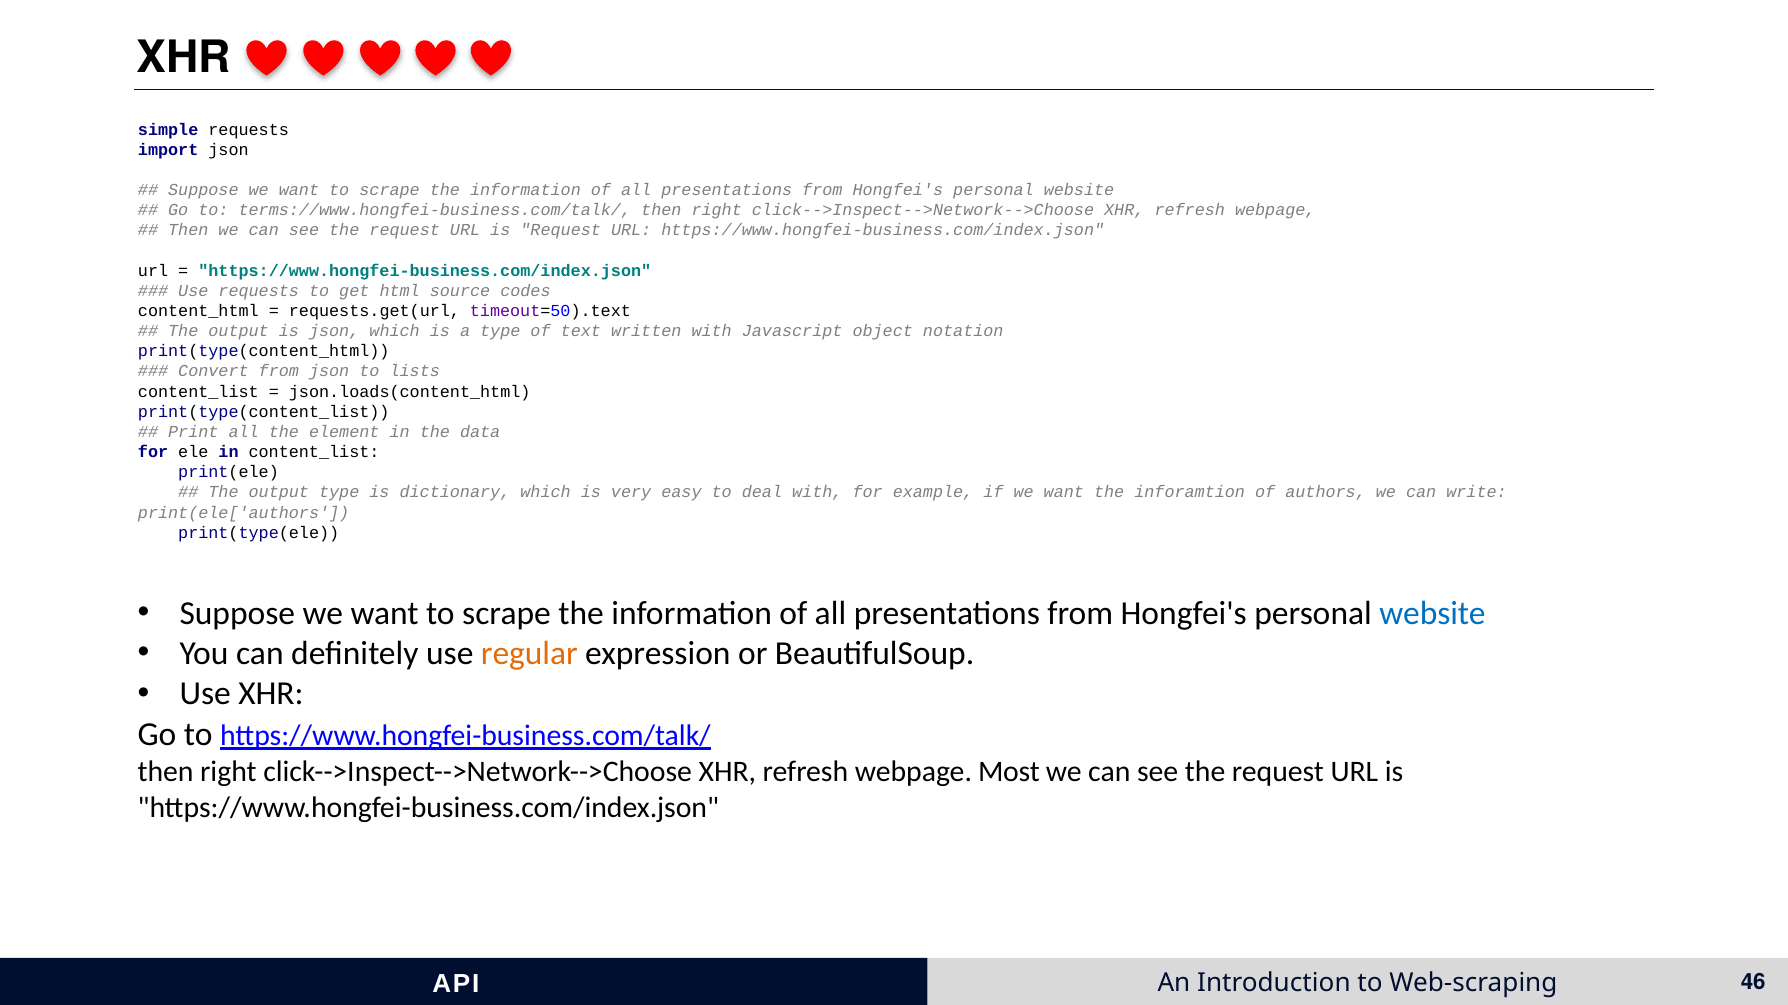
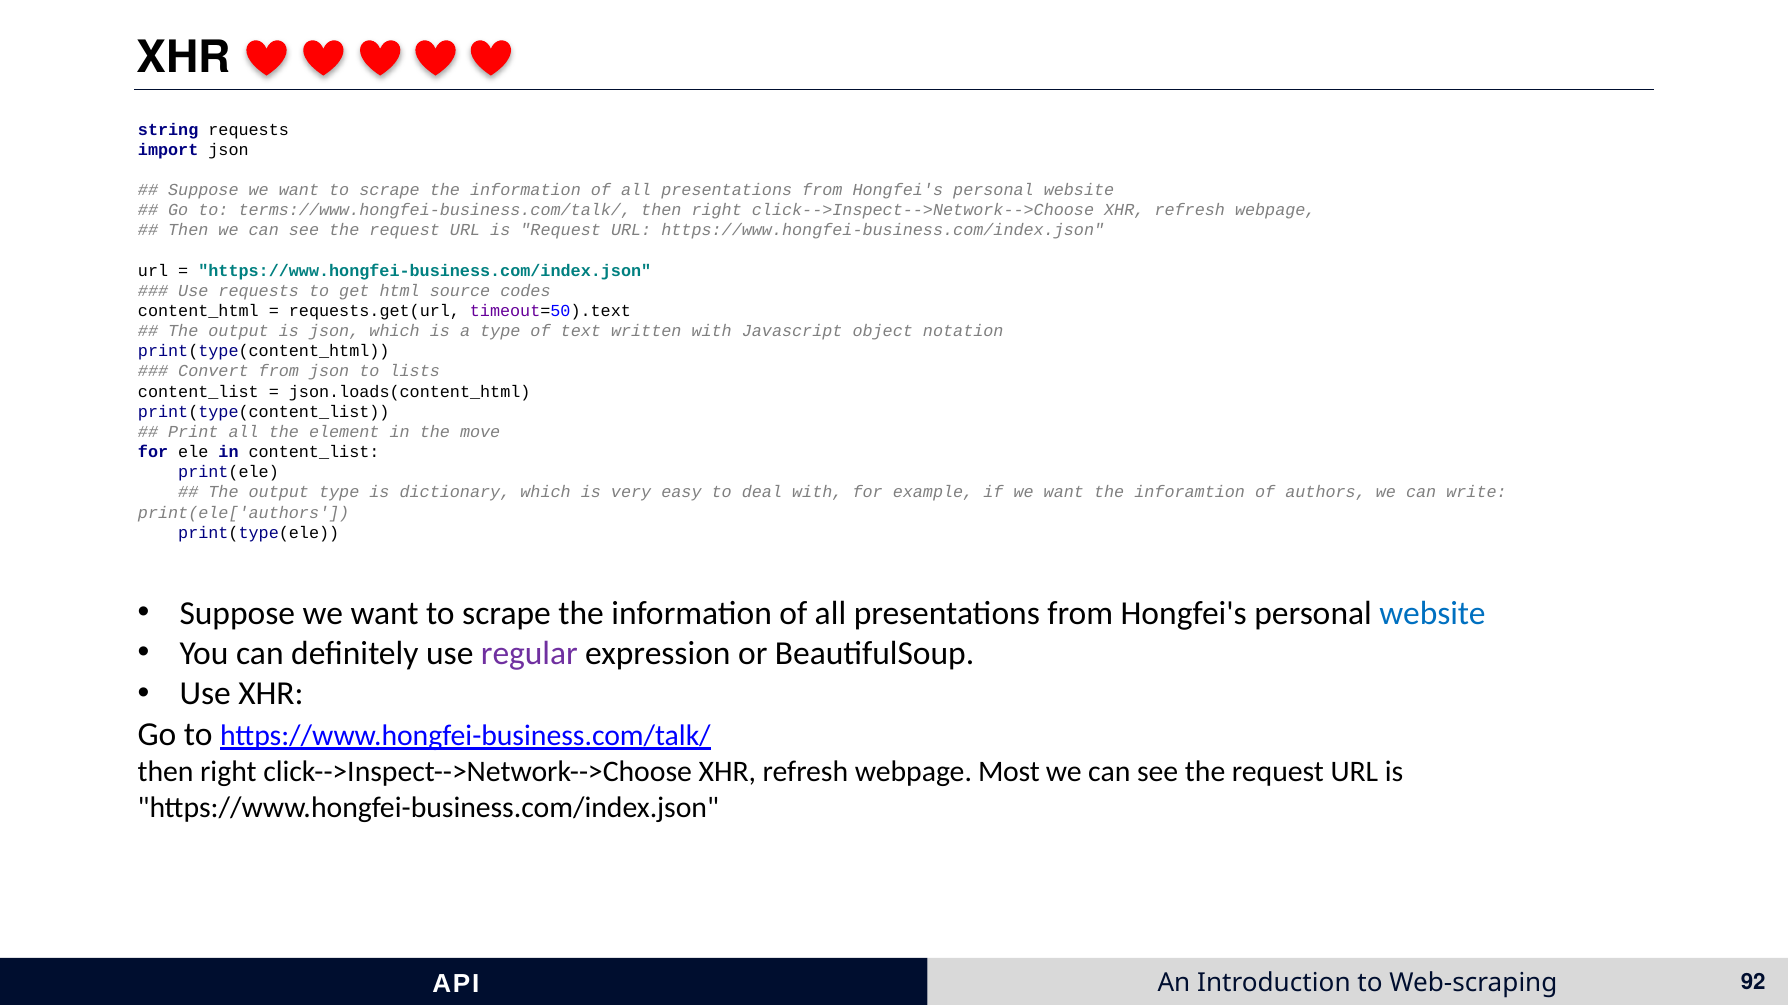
simple: simple -> string
data: data -> move
regular colour: orange -> purple
46: 46 -> 92
